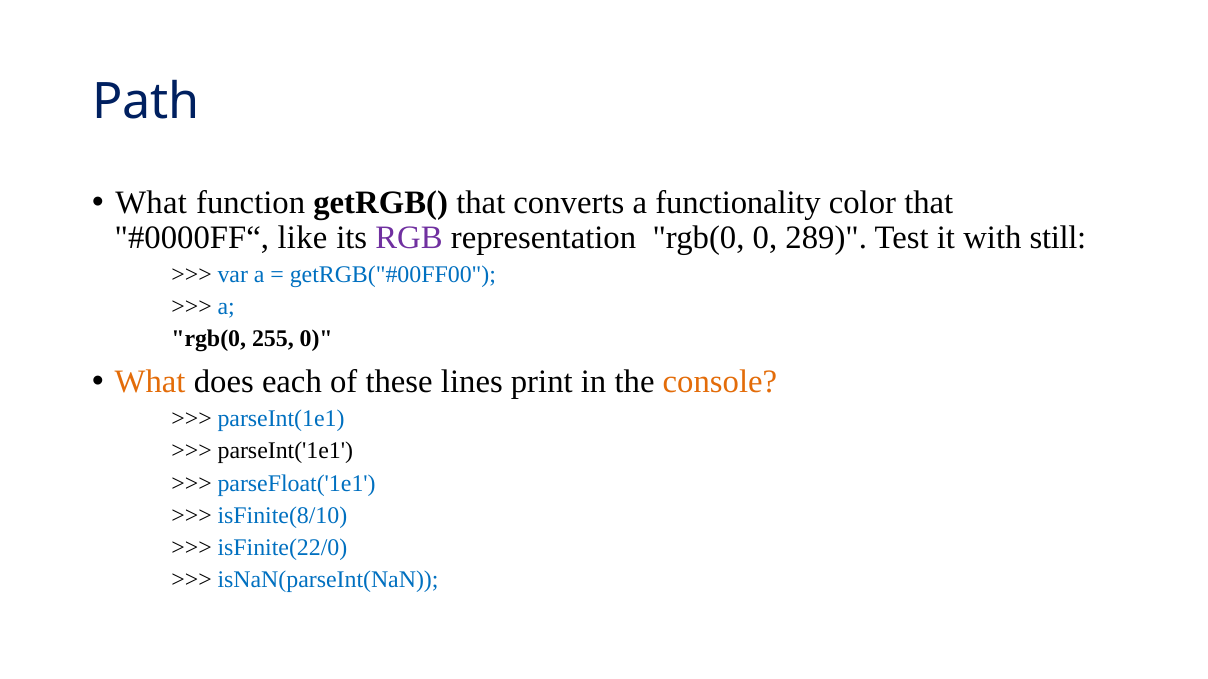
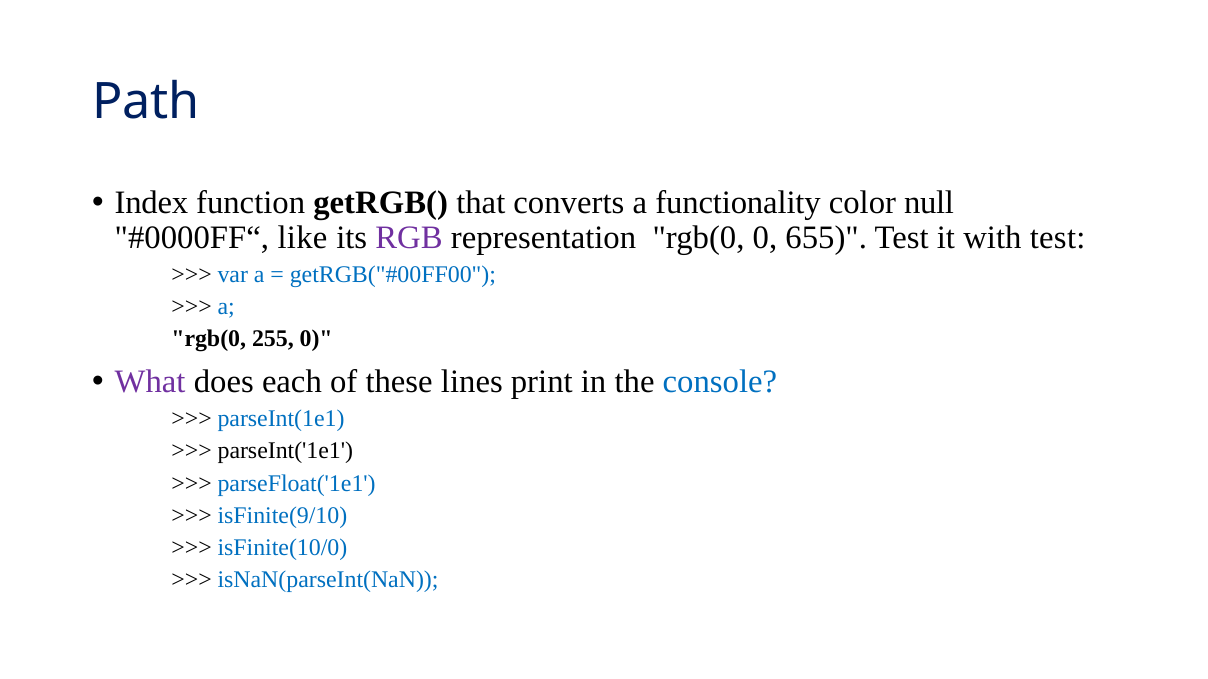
What at (151, 203): What -> Index
color that: that -> null
289: 289 -> 655
with still: still -> test
What at (150, 382) colour: orange -> purple
console colour: orange -> blue
isFinite(8/10: isFinite(8/10 -> isFinite(9/10
isFinite(22/0: isFinite(22/0 -> isFinite(10/0
